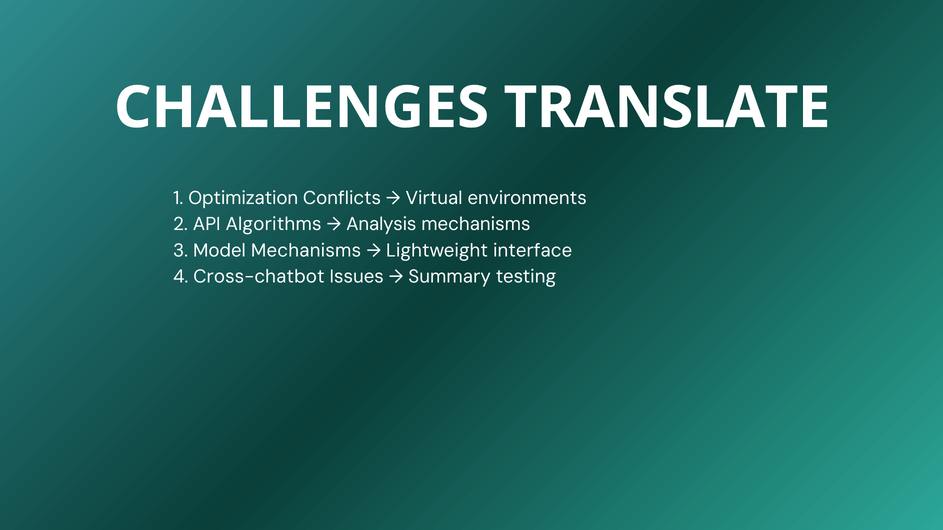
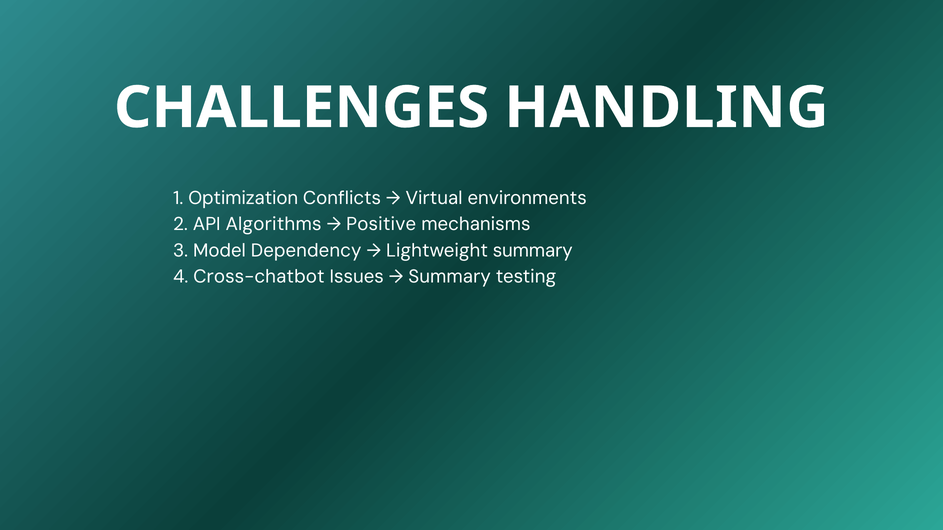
TRANSLATE: TRANSLATE -> HANDLING
Analysis: Analysis -> Positive
Model Mechanisms: Mechanisms -> Dependency
Lightweight interface: interface -> summary
